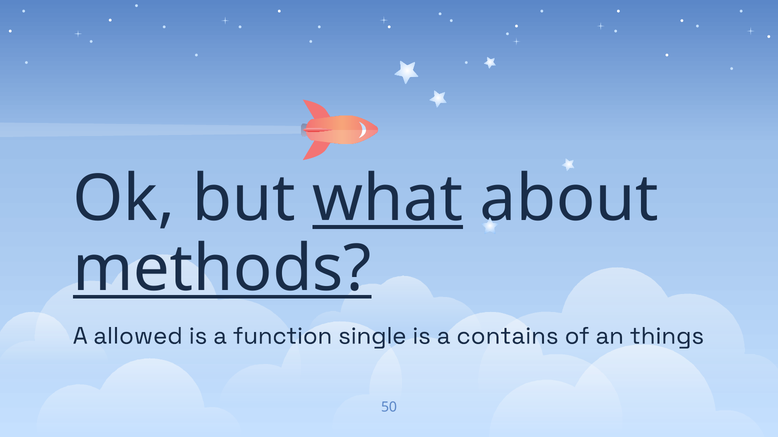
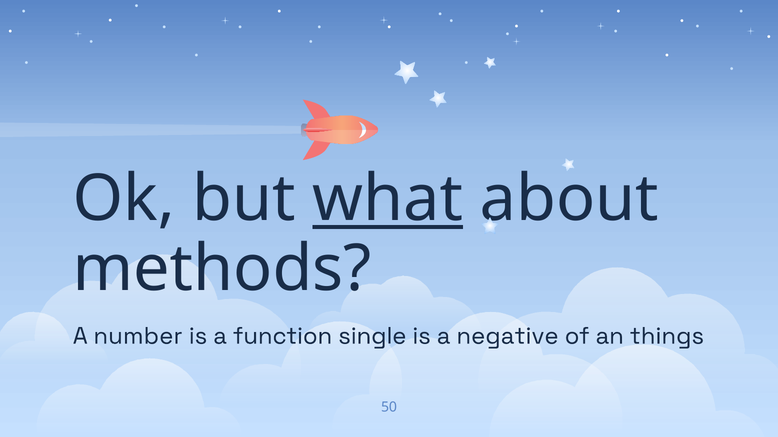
methods underline: present -> none
allowed: allowed -> number
contains: contains -> negative
